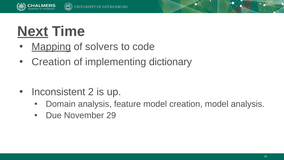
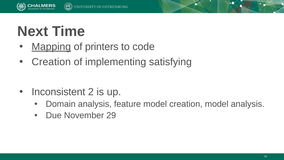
Next underline: present -> none
solvers: solvers -> printers
dictionary: dictionary -> satisfying
